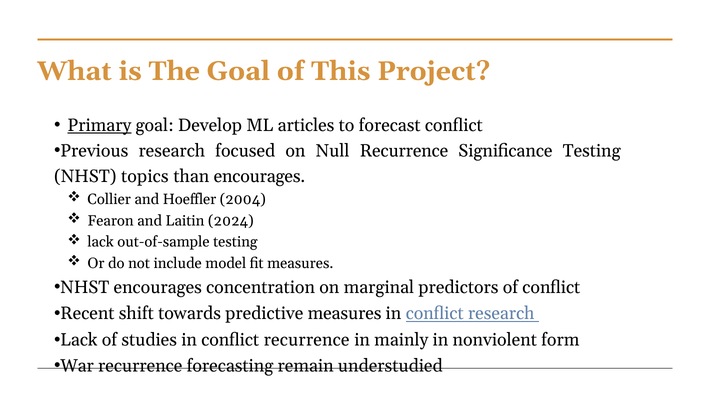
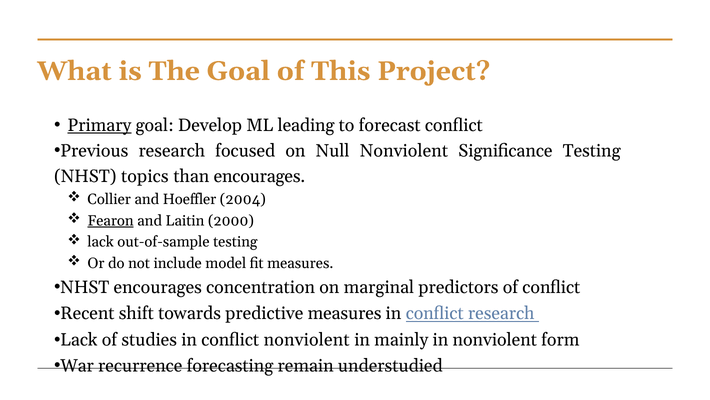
articles: articles -> leading
Null Recurrence: Recurrence -> Nonviolent
Fearon underline: none -> present
2024: 2024 -> 2000
conflict recurrence: recurrence -> nonviolent
